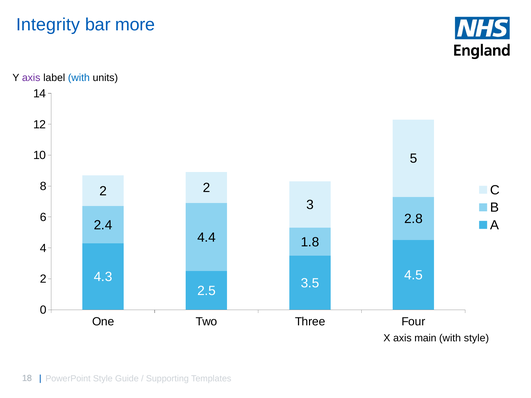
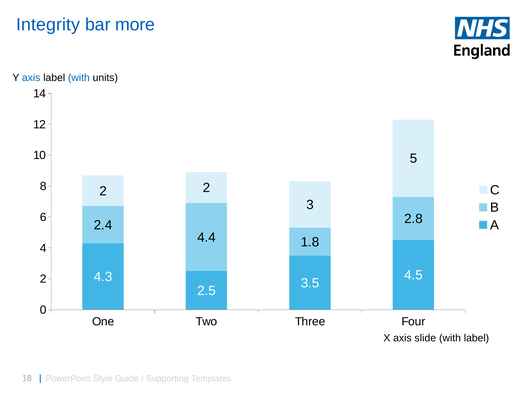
axis at (31, 78) colour: purple -> blue
main: main -> slide
with style: style -> label
